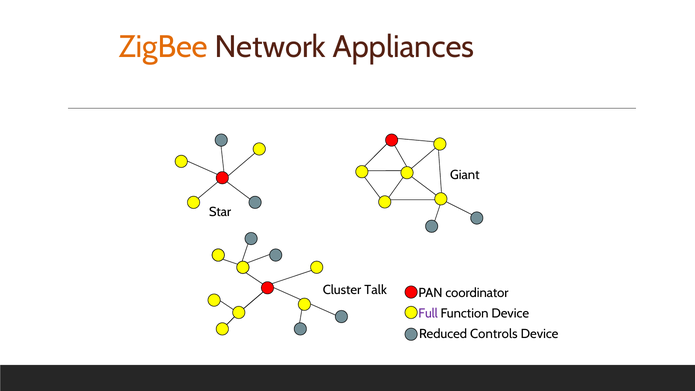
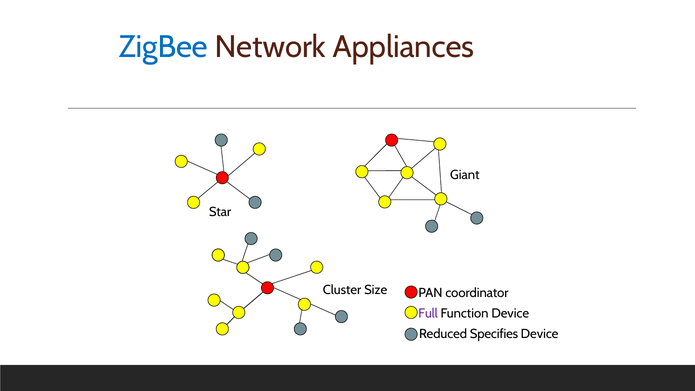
ZigBee colour: orange -> blue
Talk: Talk -> Size
Controls: Controls -> Specifies
